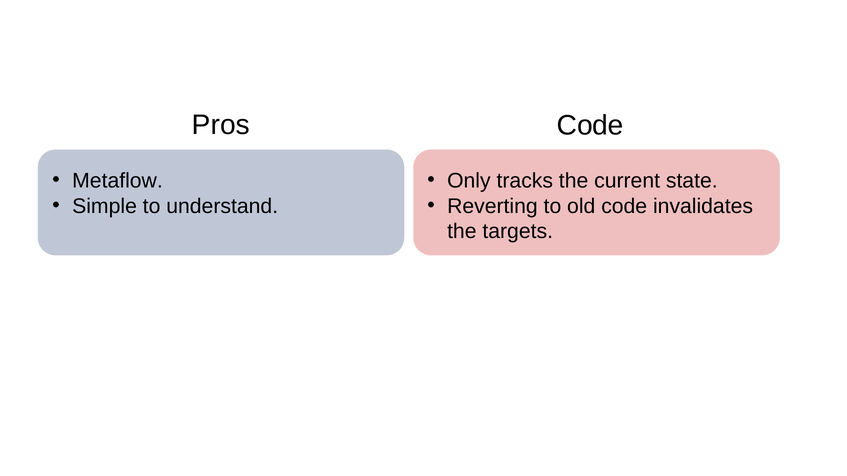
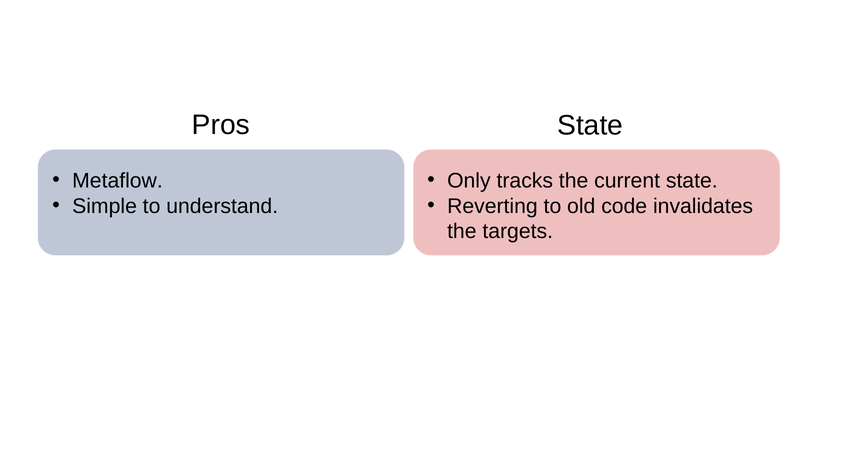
Pros Code: Code -> State
